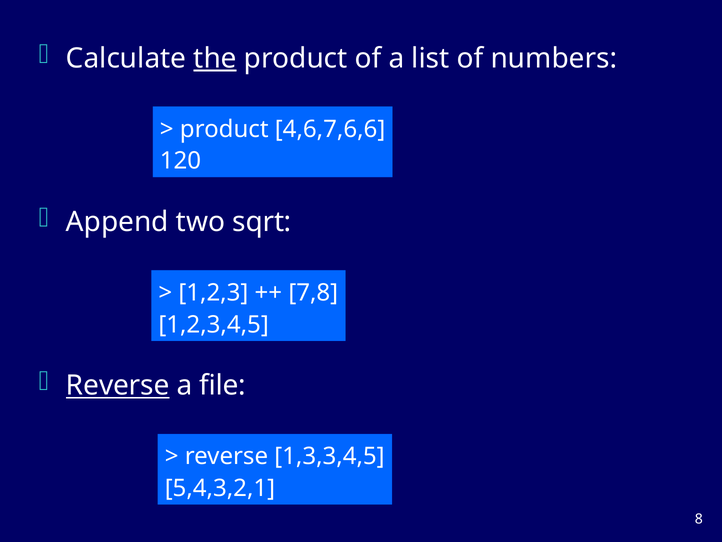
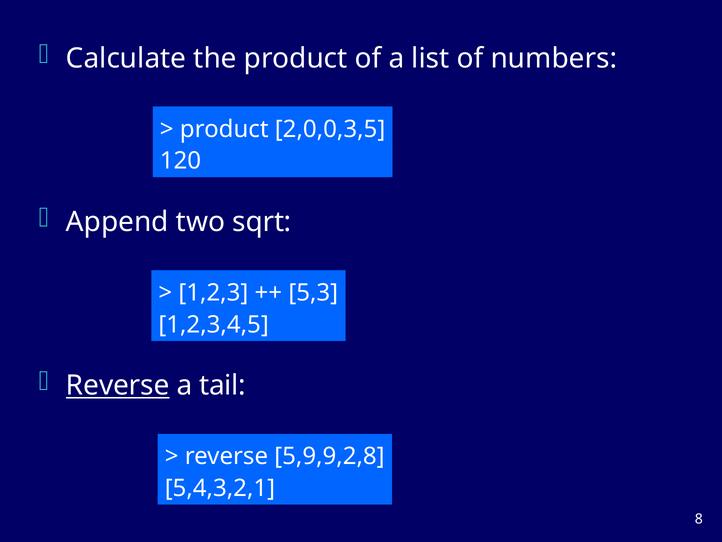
the underline: present -> none
4,6,7,6,6: 4,6,7,6,6 -> 2,0,0,3,5
7,8: 7,8 -> 5,3
file: file -> tail
1,3,3,4,5: 1,3,3,4,5 -> 5,9,9,2,8
